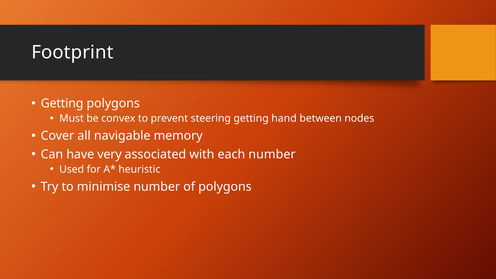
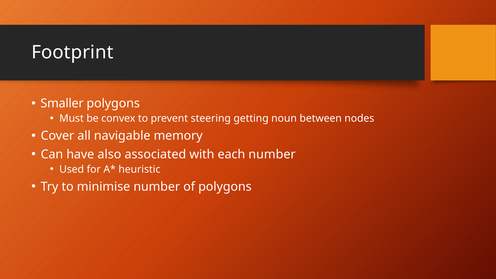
Getting at (62, 104): Getting -> Smaller
hand: hand -> noun
very: very -> also
